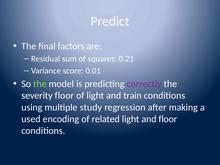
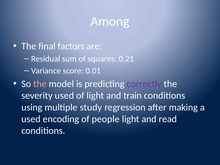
Predict: Predict -> Among
the at (40, 84) colour: light green -> pink
severity floor: floor -> used
related: related -> people
and floor: floor -> read
